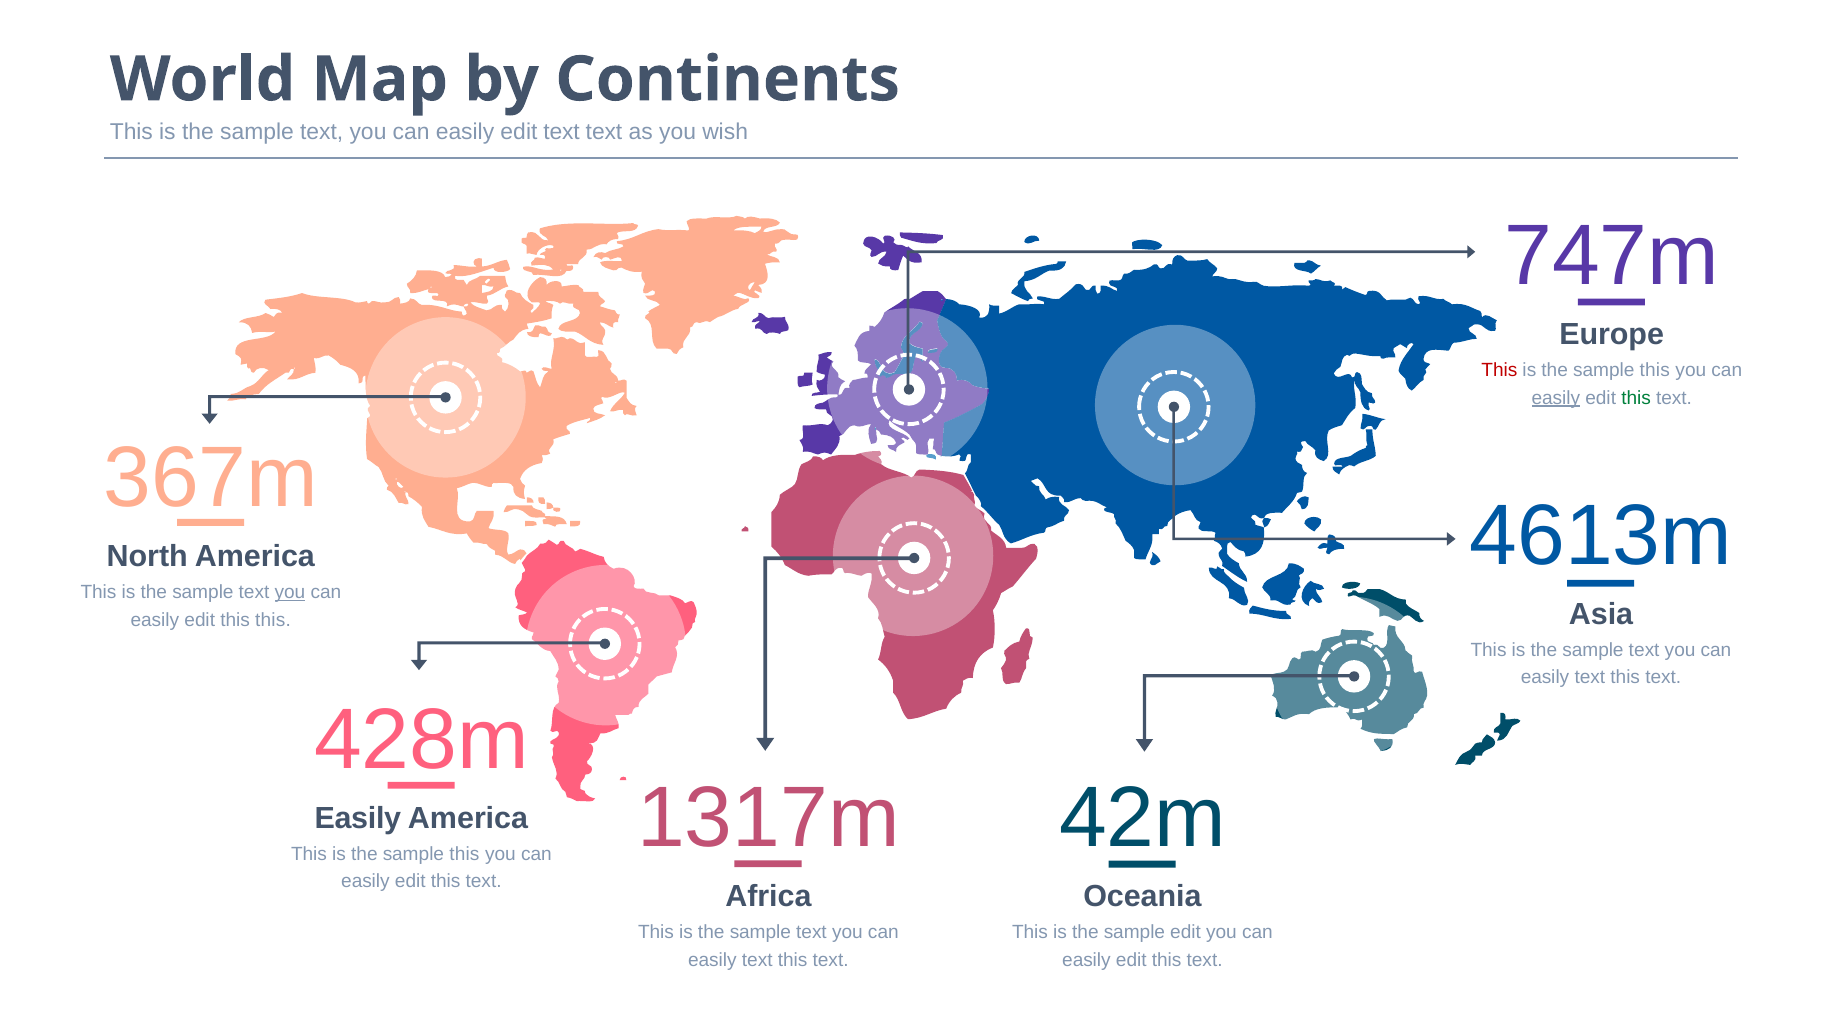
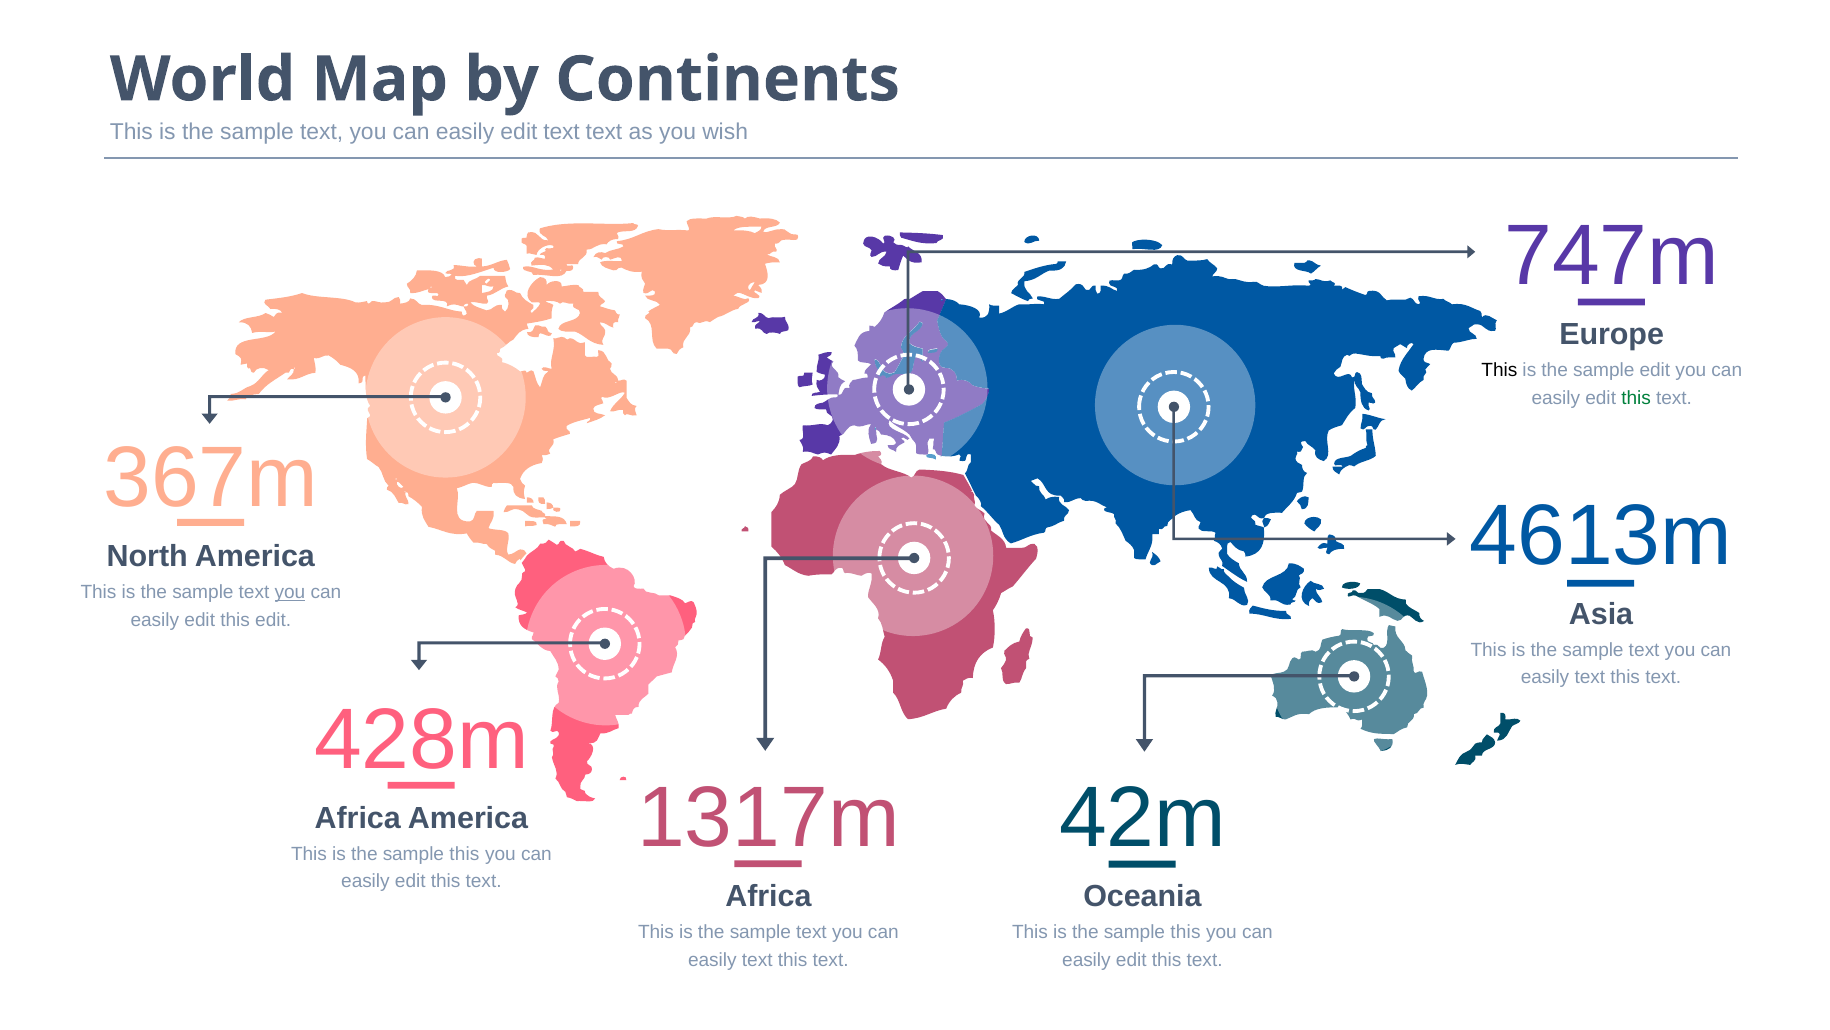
This at (1499, 370) colour: red -> black
this at (1655, 370): this -> edit
easily at (1556, 398) underline: present -> none
this this: this -> edit
Easily at (358, 818): Easily -> Africa
edit at (1186, 932): edit -> this
